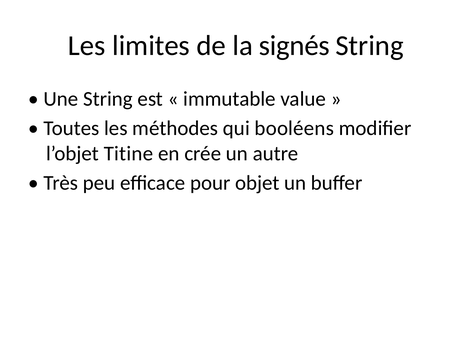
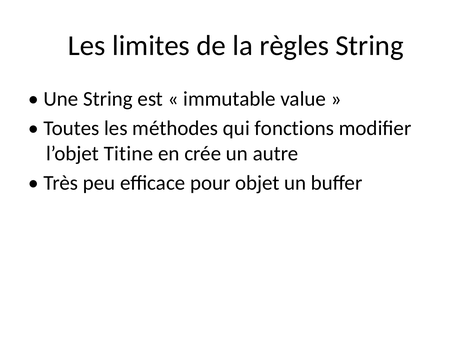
signés: signés -> règles
booléens: booléens -> fonctions
